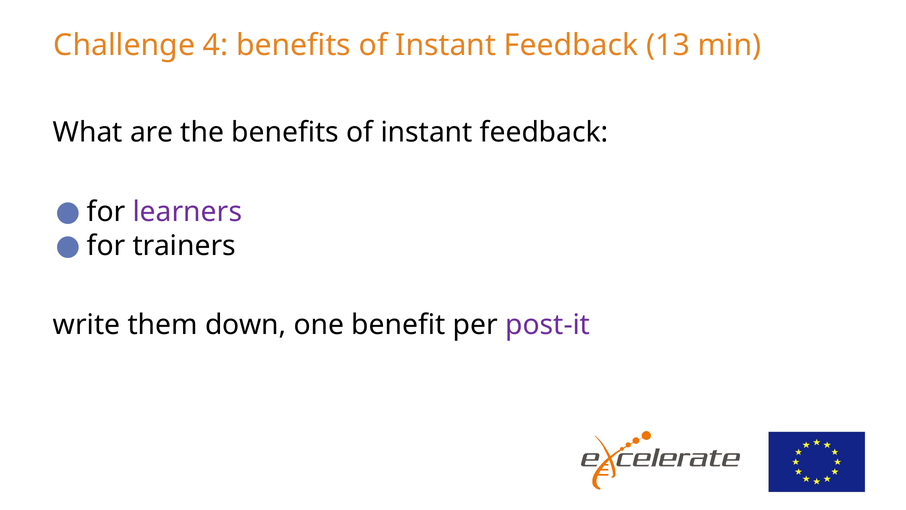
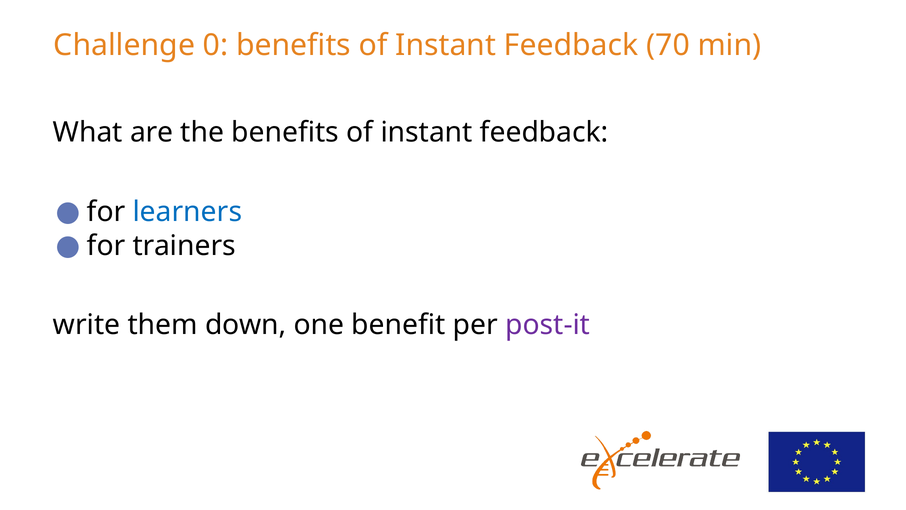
4: 4 -> 0
13: 13 -> 70
learners colour: purple -> blue
